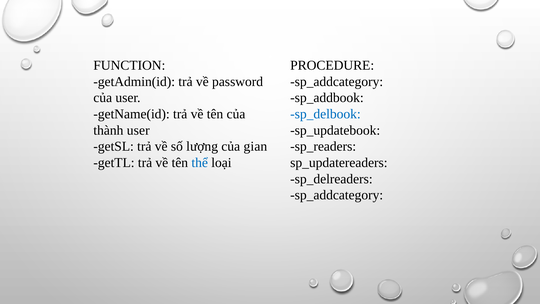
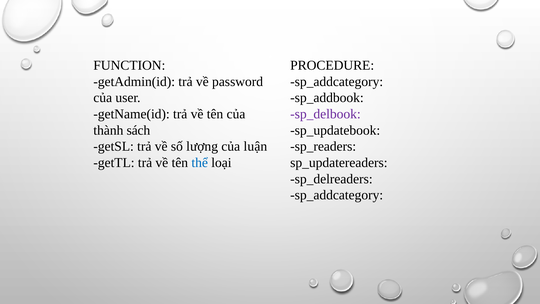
sp_delbook colour: blue -> purple
thành user: user -> sách
gian: gian -> luận
